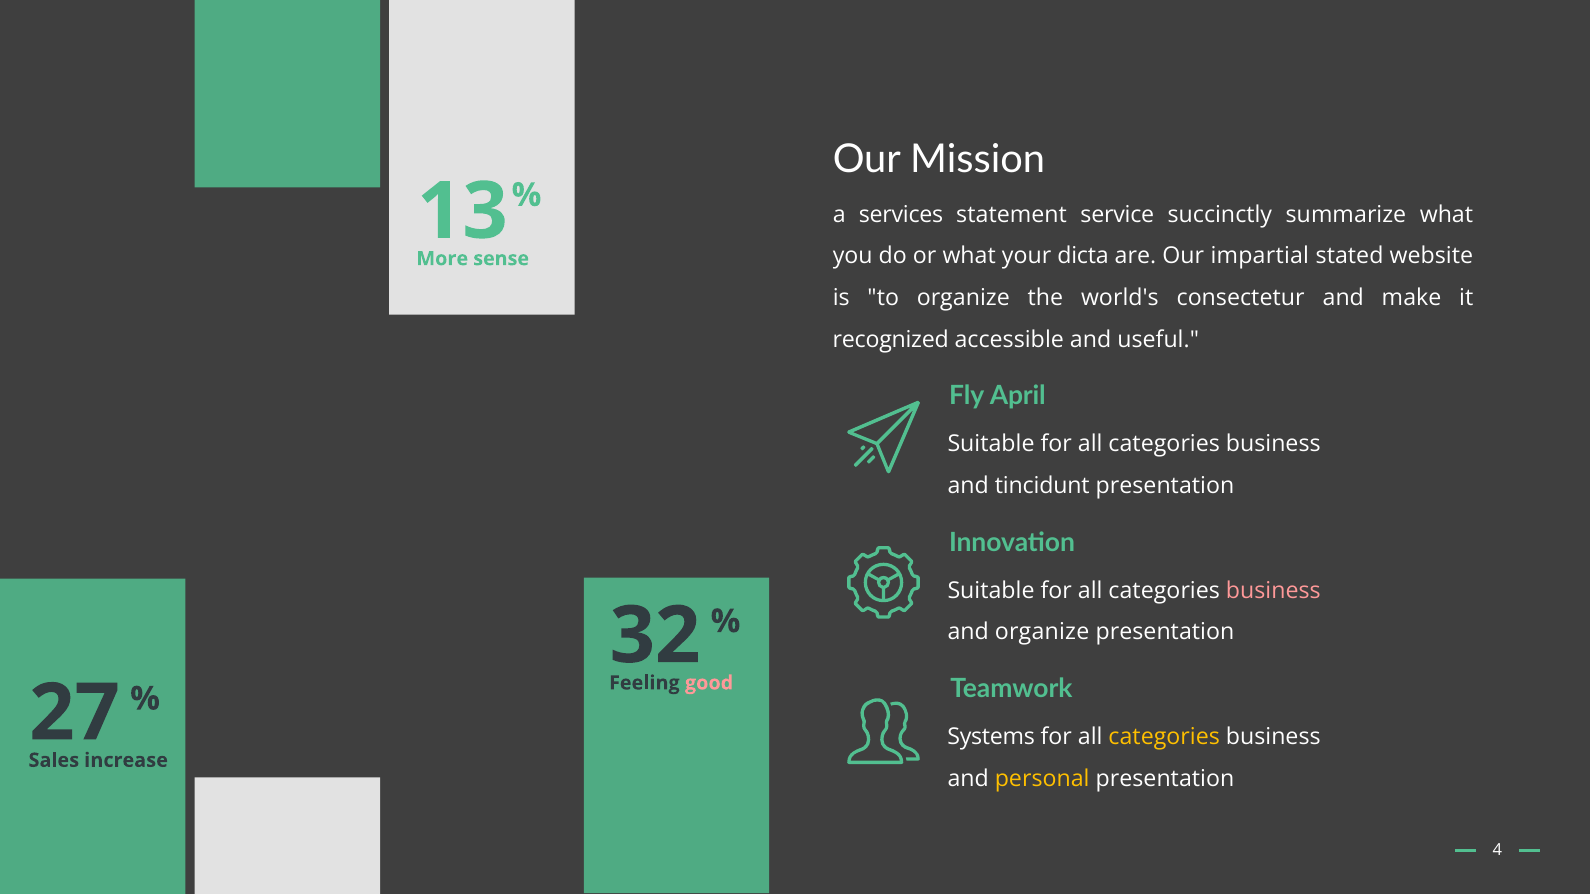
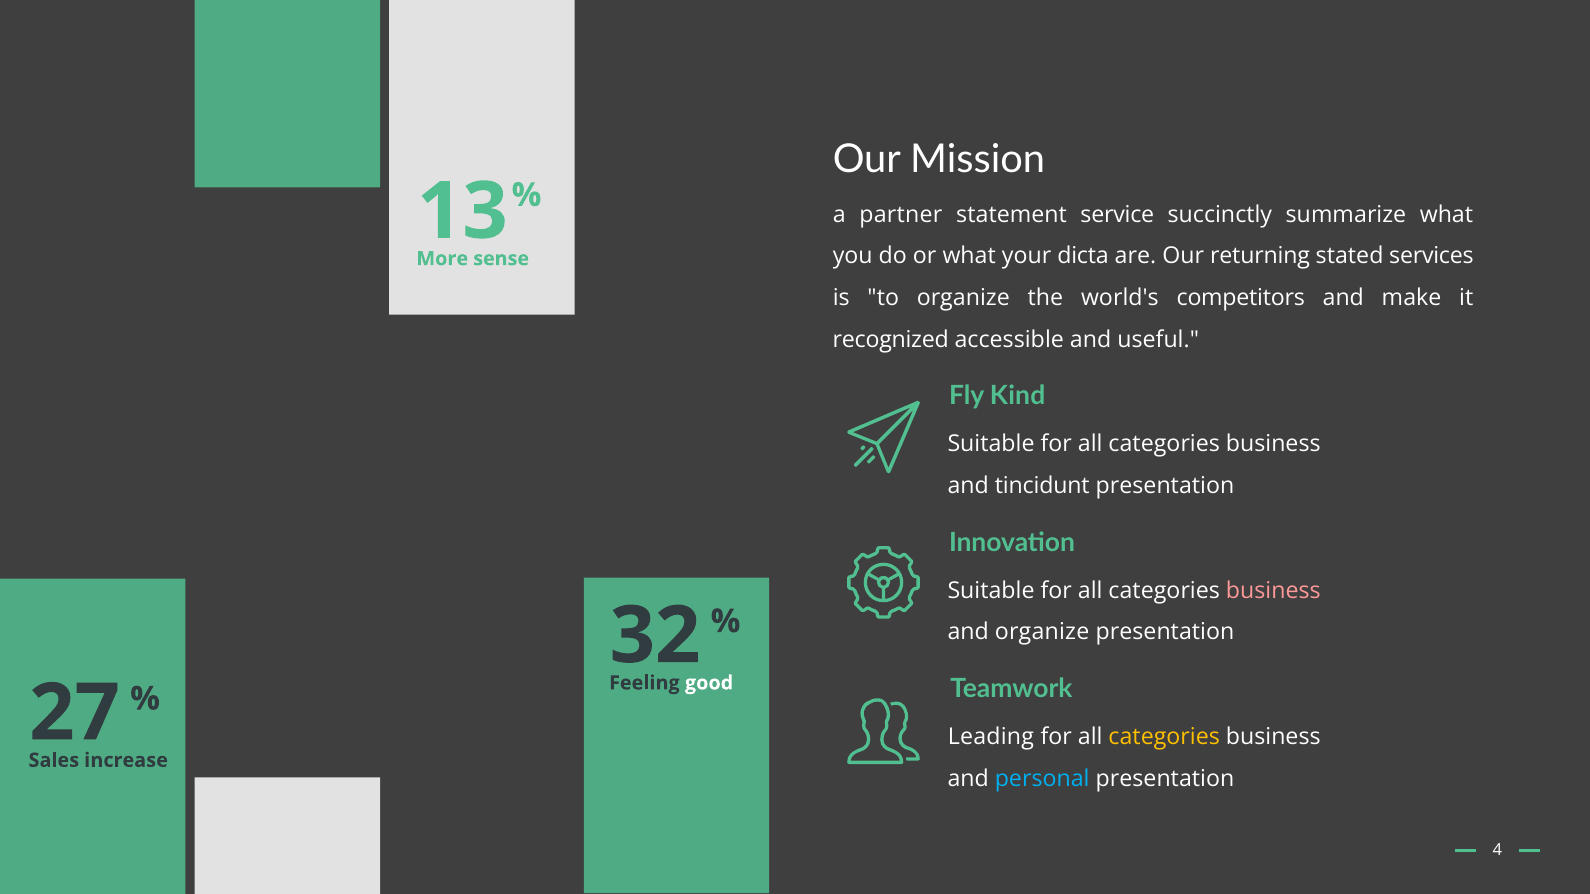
services: services -> partner
impartial: impartial -> returning
website: website -> services
consectetur: consectetur -> competitors
April: April -> Kind
good colour: pink -> white
Systems: Systems -> Leading
personal colour: yellow -> light blue
